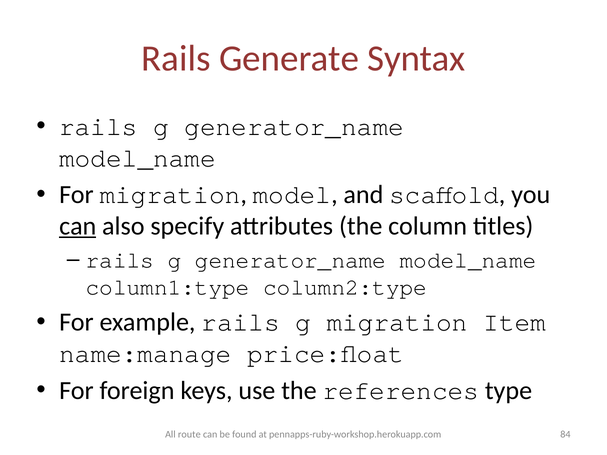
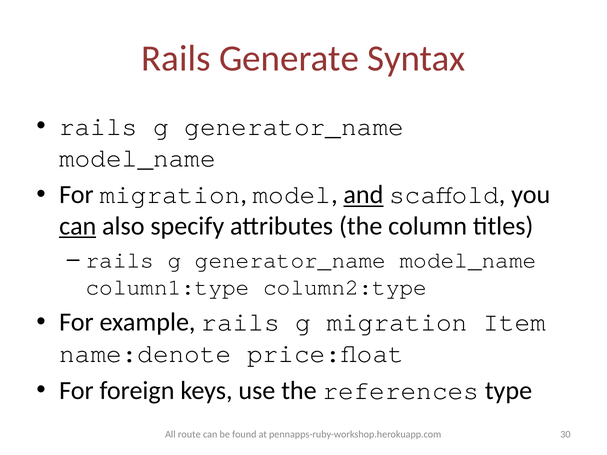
and underline: none -> present
name:manage: name:manage -> name:denote
84: 84 -> 30
